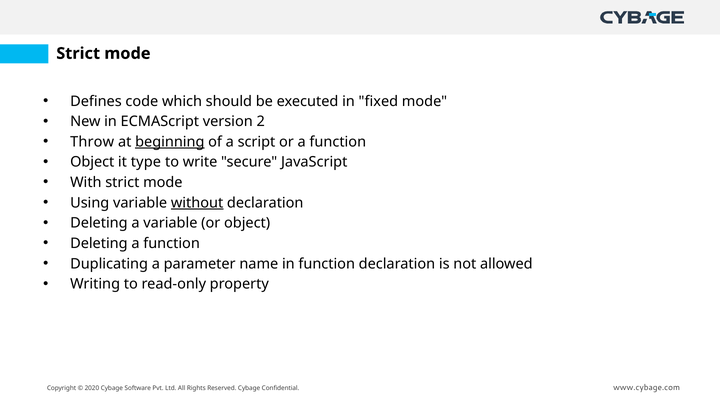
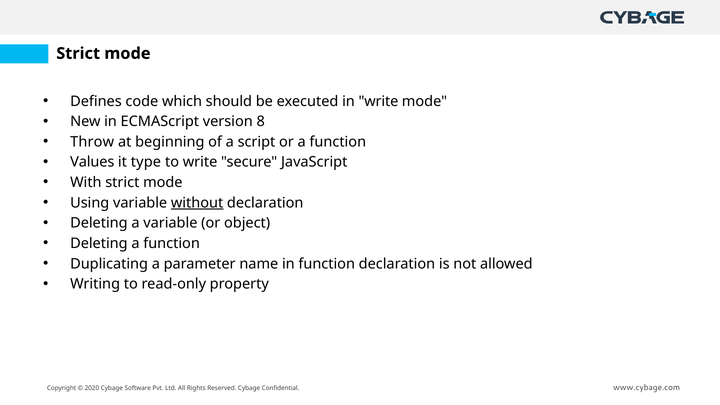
in fixed: fixed -> write
2: 2 -> 8
beginning underline: present -> none
Object at (92, 162): Object -> Values
